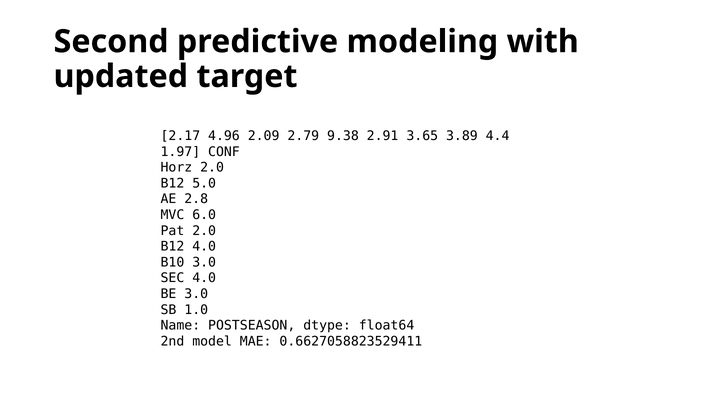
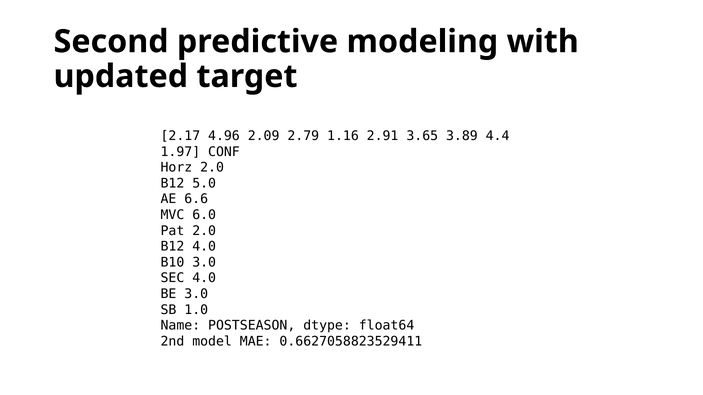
9.38: 9.38 -> 1.16
2.8: 2.8 -> 6.6
